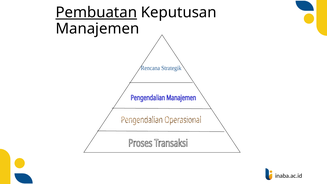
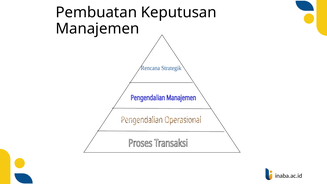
Pembuatan underline: present -> none
